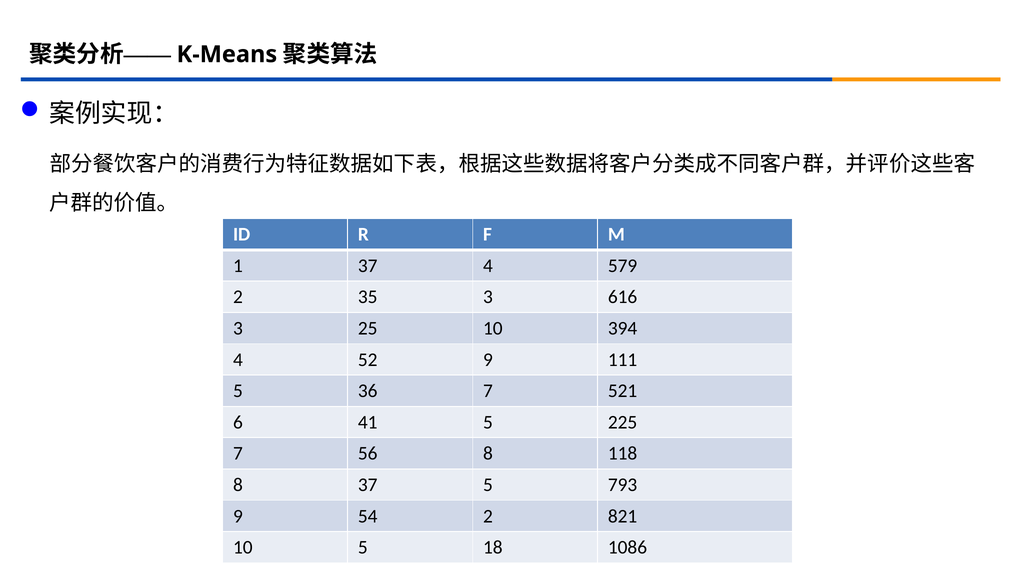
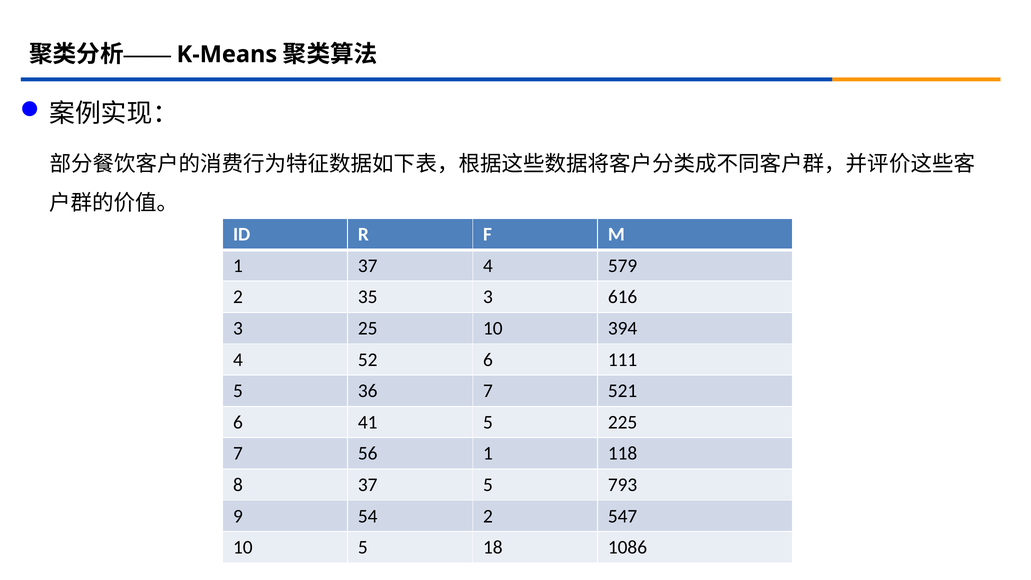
52 9: 9 -> 6
56 8: 8 -> 1
821: 821 -> 547
